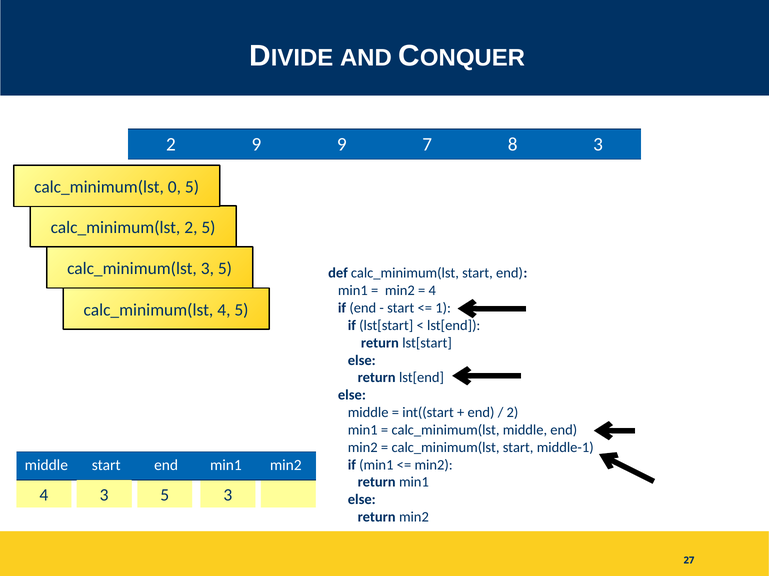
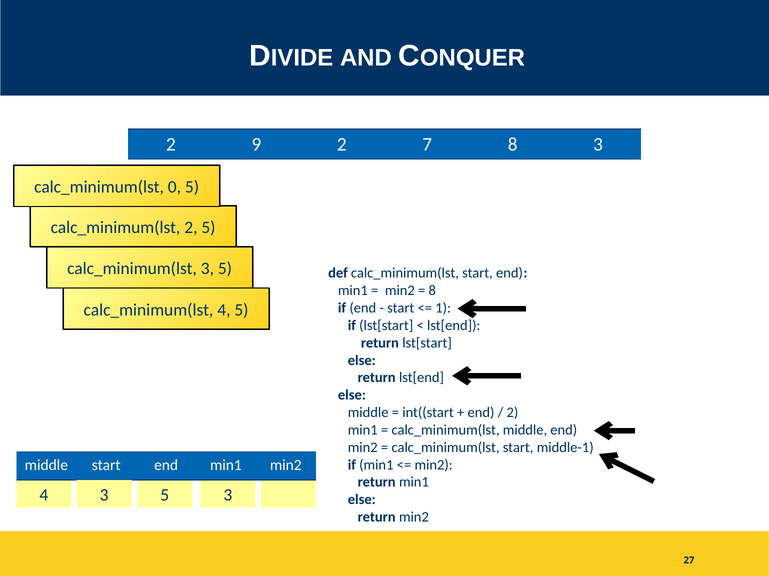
9 at (342, 144): 9 -> 2
4 at (432, 291): 4 -> 8
